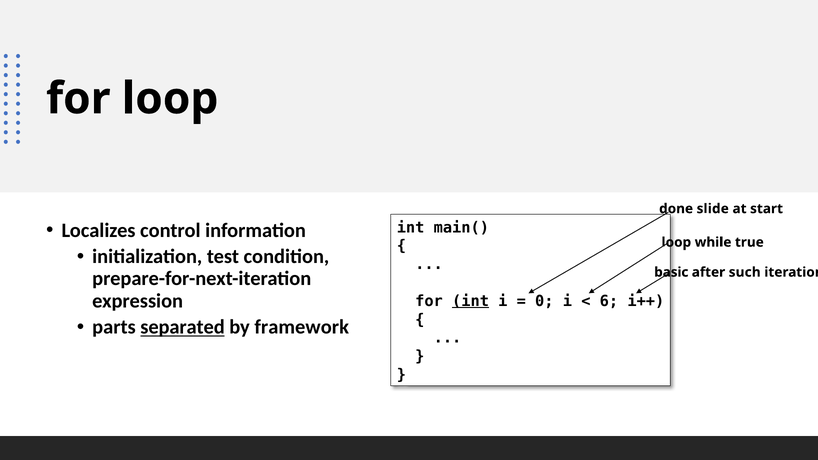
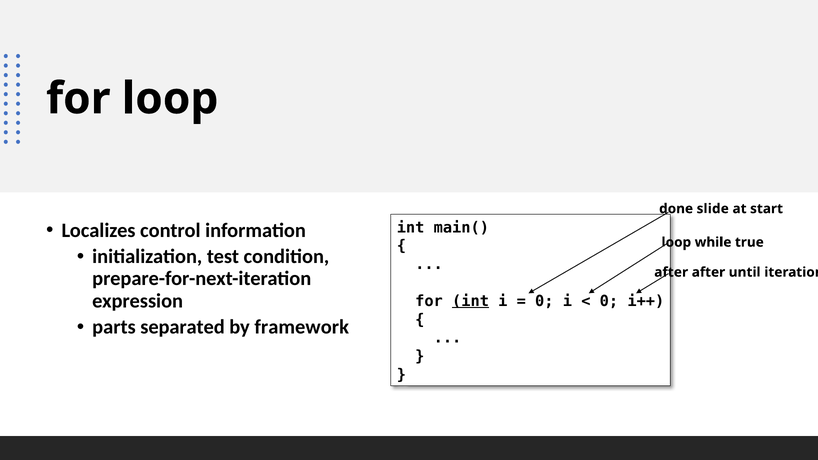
basic at (671, 272): basic -> after
such: such -> until
6 at (609, 301): 6 -> 0
separated underline: present -> none
